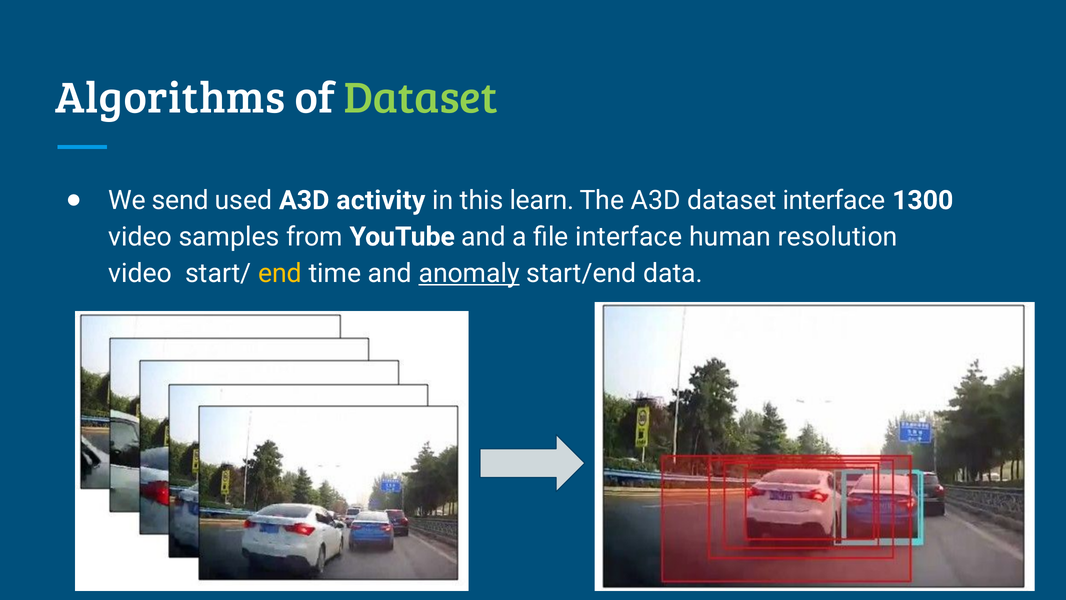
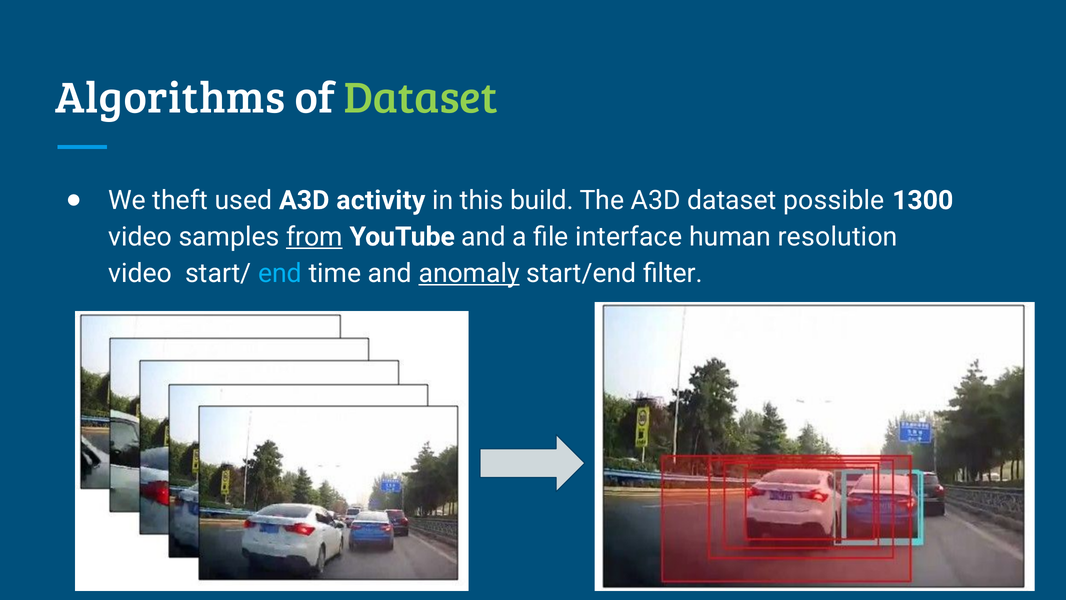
send: send -> theft
learn: learn -> build
dataset interface: interface -> possible
from underline: none -> present
end colour: yellow -> light blue
data: data -> ﬁlter
